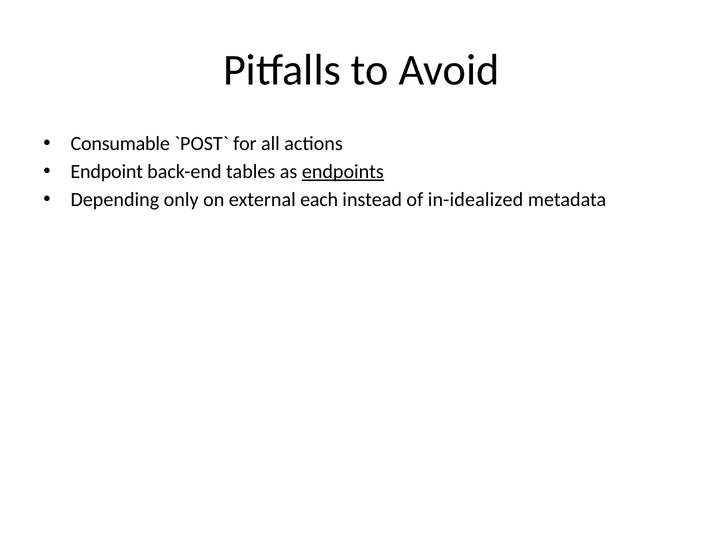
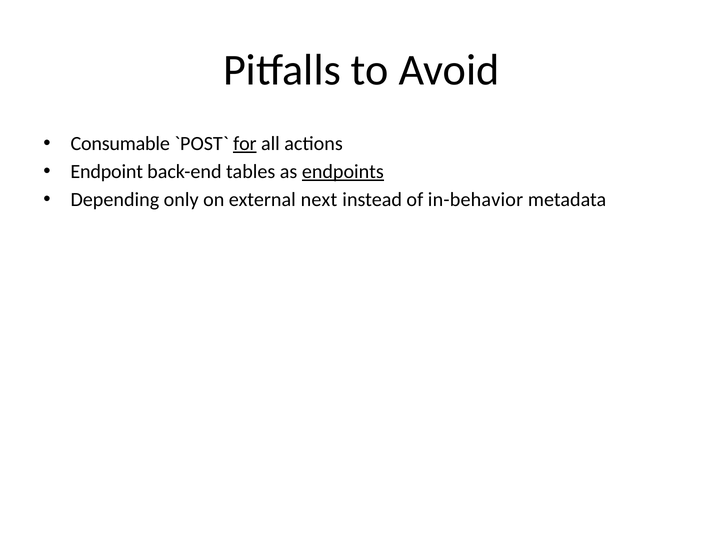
for underline: none -> present
each: each -> next
in-idealized: in-idealized -> in-behavior
